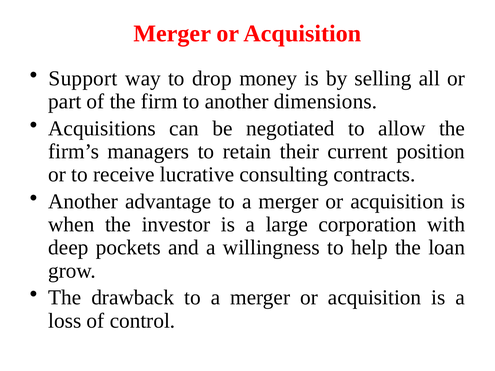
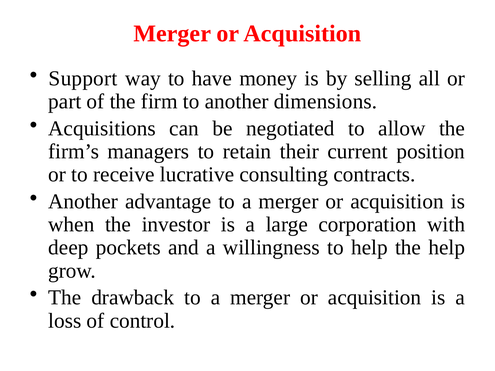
drop: drop -> have
the loan: loan -> help
